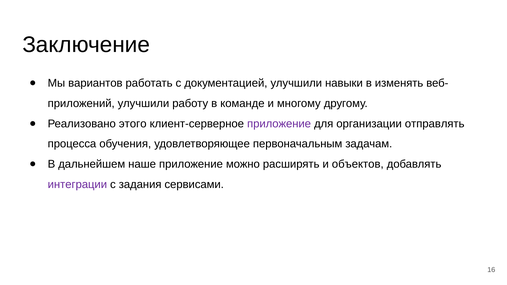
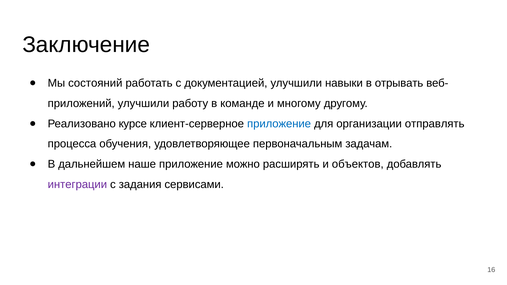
вариантов: вариантов -> состояний
изменять: изменять -> отрывать
этого: этого -> курсе
приложение at (279, 124) colour: purple -> blue
